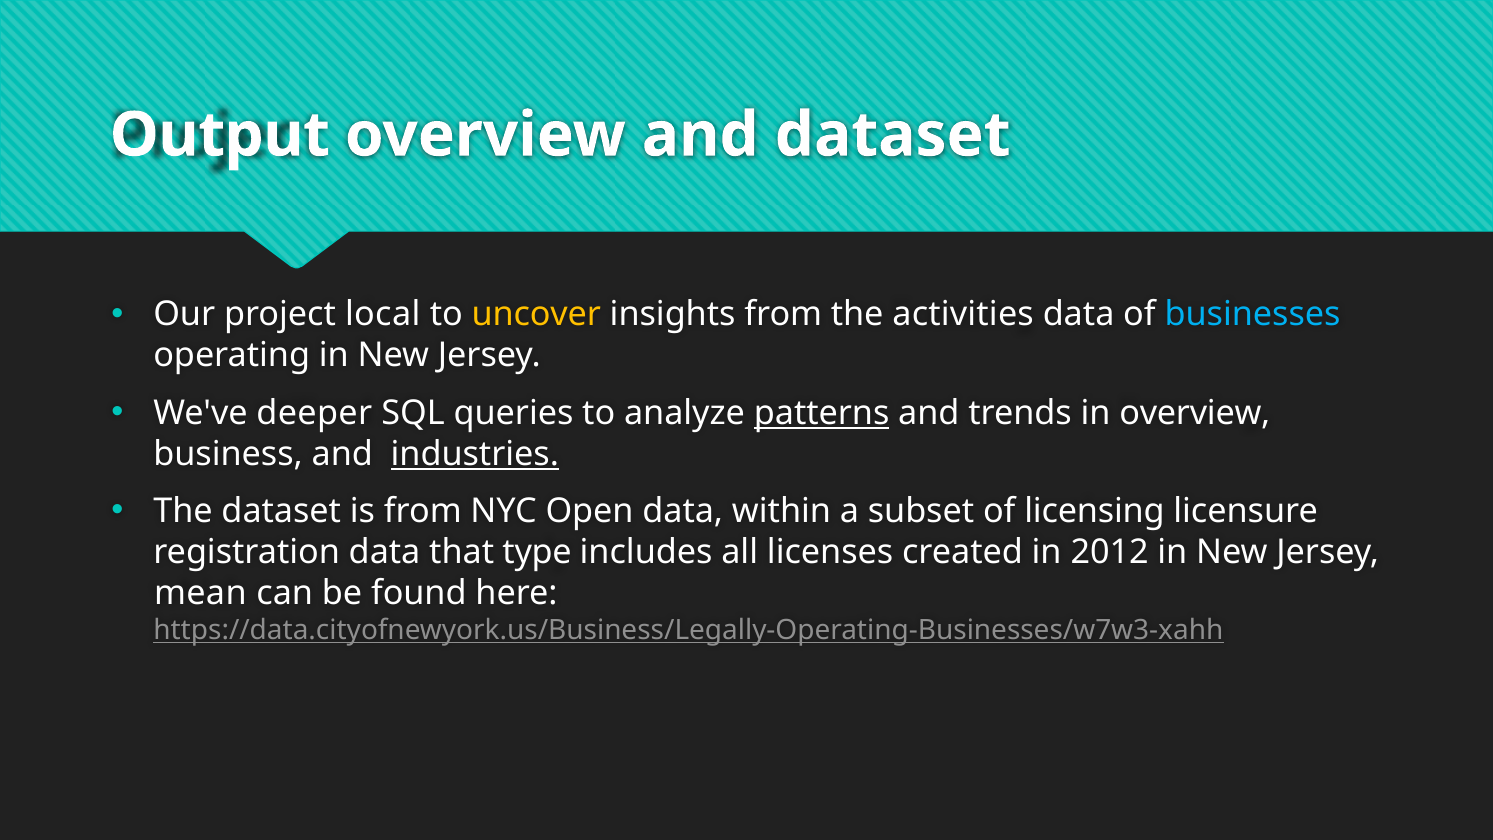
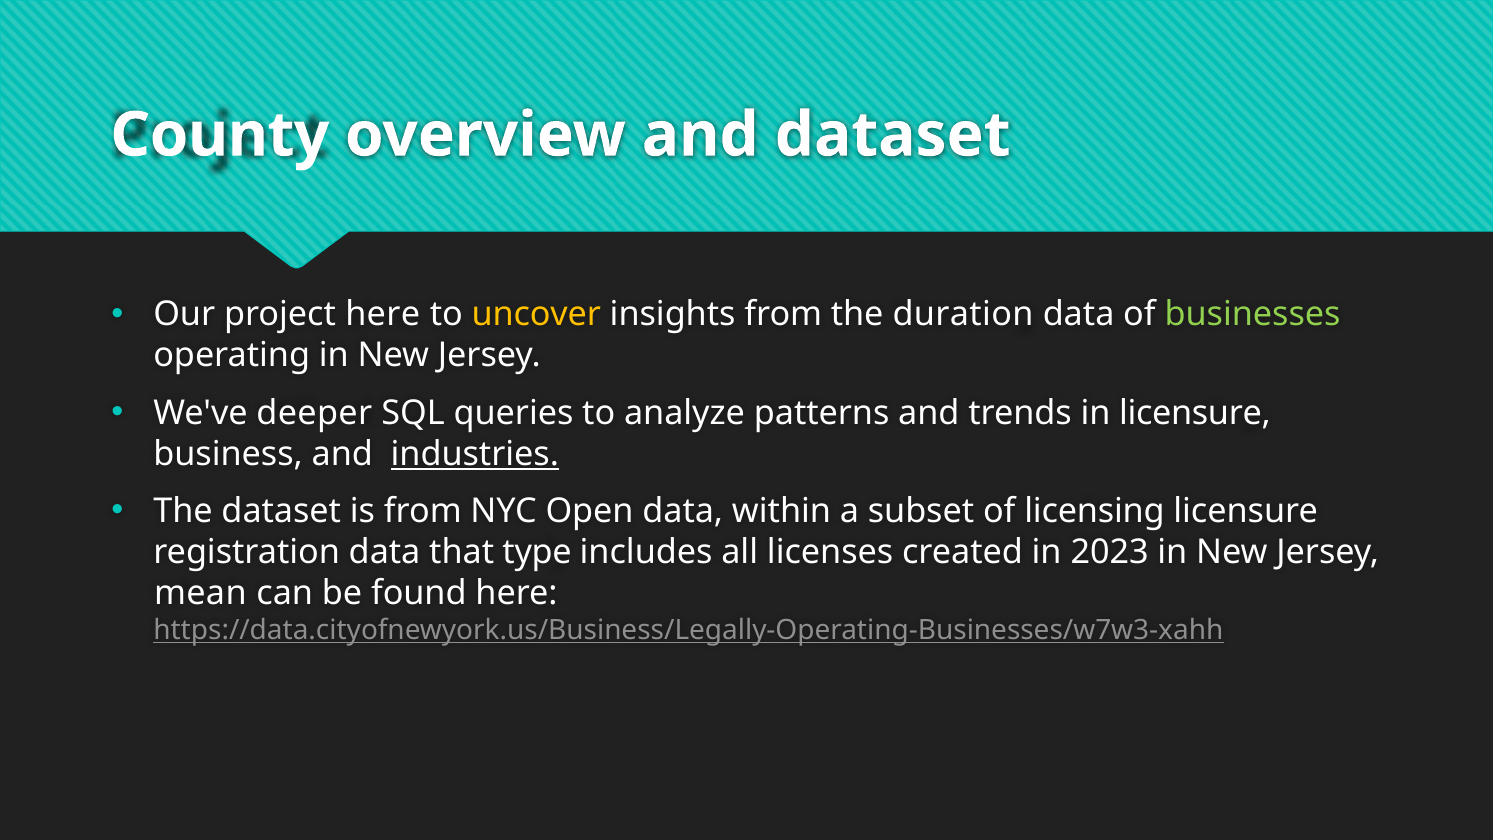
Output: Output -> County
project local: local -> here
activities: activities -> duration
businesses colour: light blue -> light green
patterns underline: present -> none
in overview: overview -> licensure
2012: 2012 -> 2023
